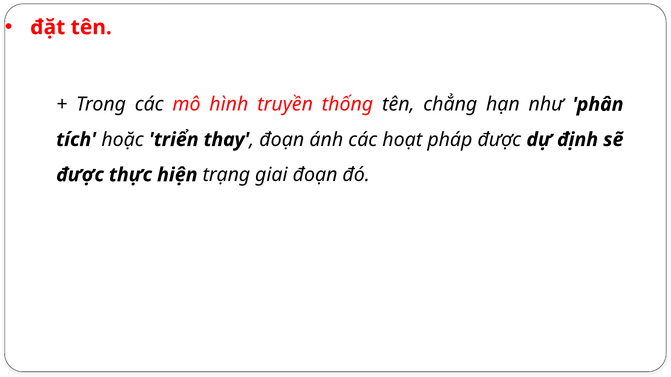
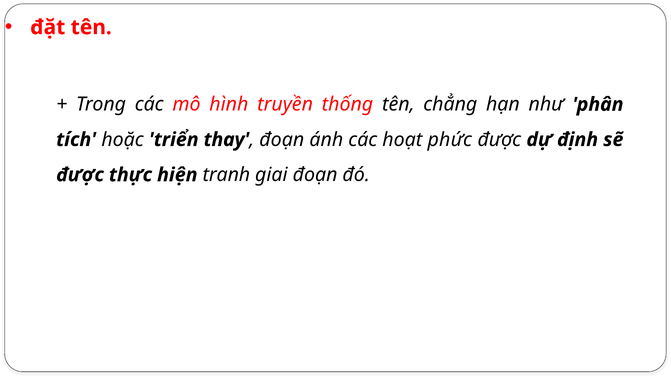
pháp: pháp -> phức
trạng: trạng -> tranh
